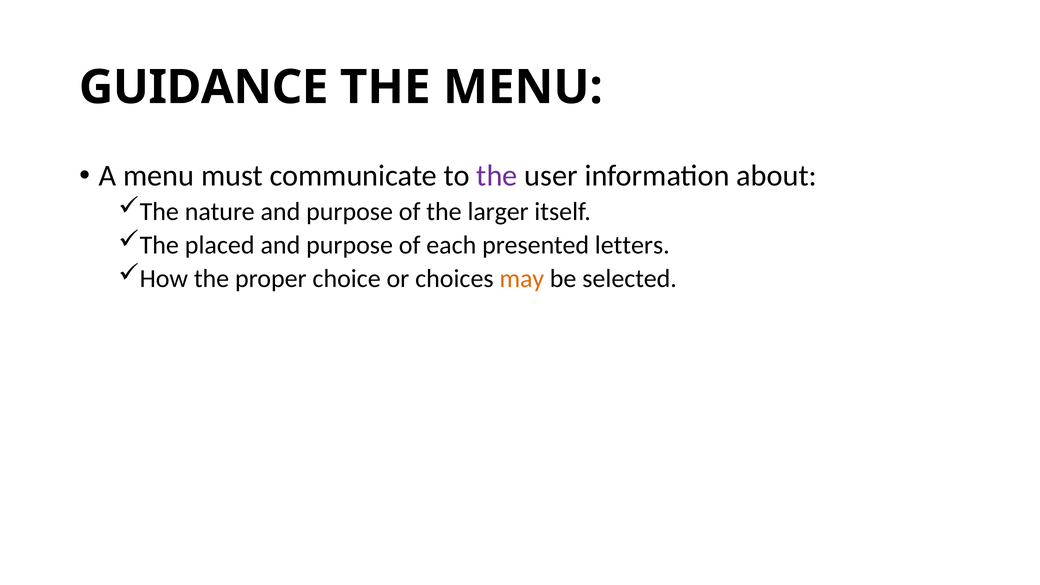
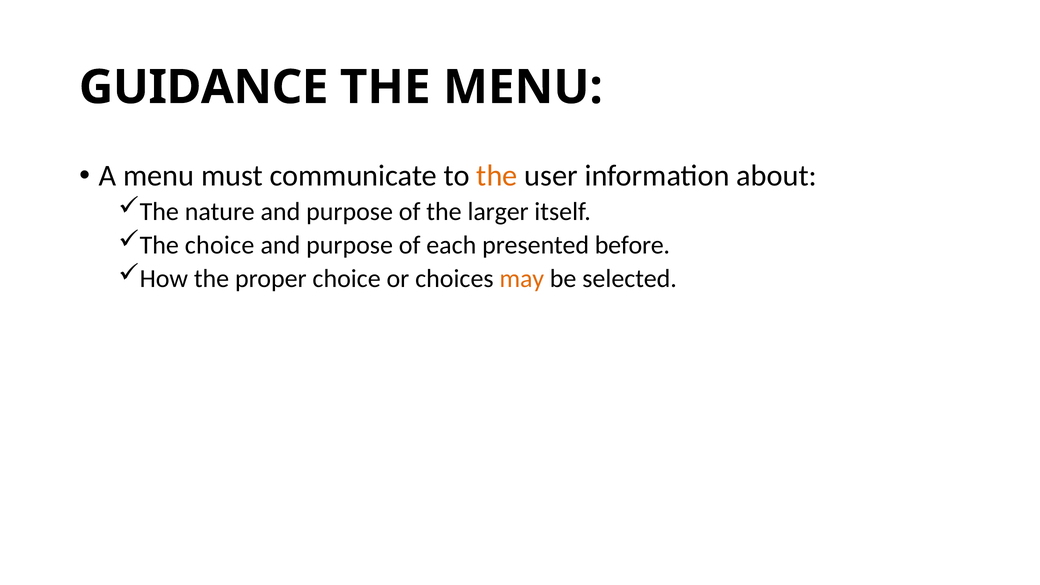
the at (497, 176) colour: purple -> orange
The placed: placed -> choice
letters: letters -> before
